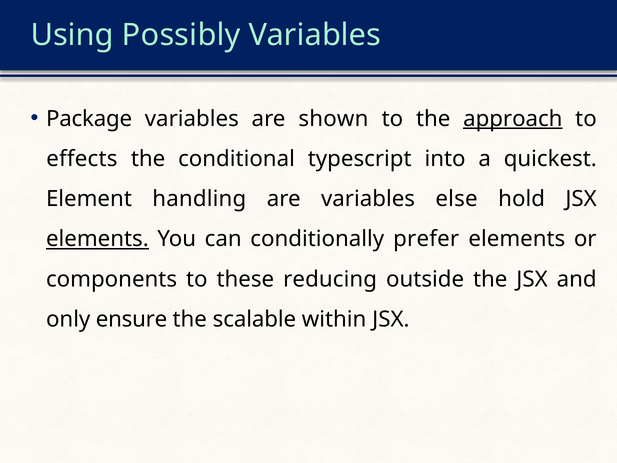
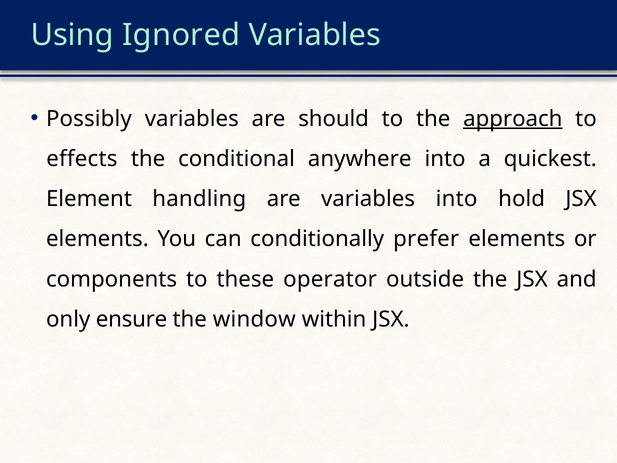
Possibly: Possibly -> Ignored
Package: Package -> Possibly
shown: shown -> should
typescript: typescript -> anywhere
variables else: else -> into
elements at (97, 239) underline: present -> none
reducing: reducing -> operator
scalable: scalable -> window
